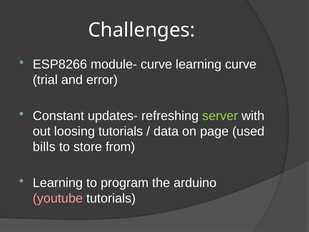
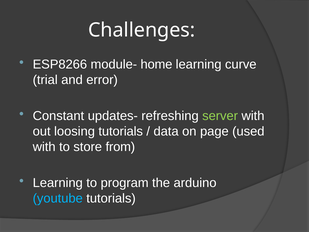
module- curve: curve -> home
bills at (44, 147): bills -> with
youtube colour: pink -> light blue
